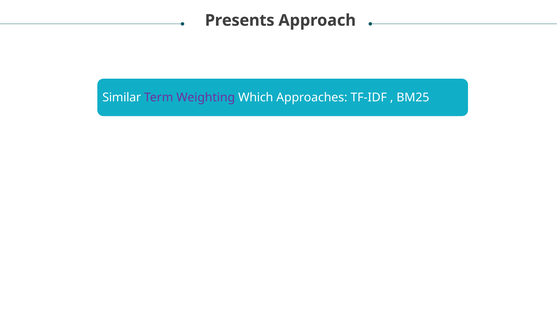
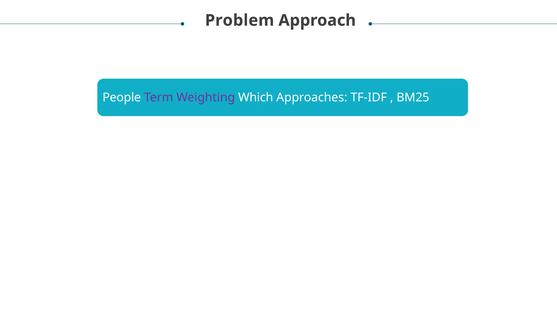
Presents: Presents -> Problem
Similar: Similar -> People
